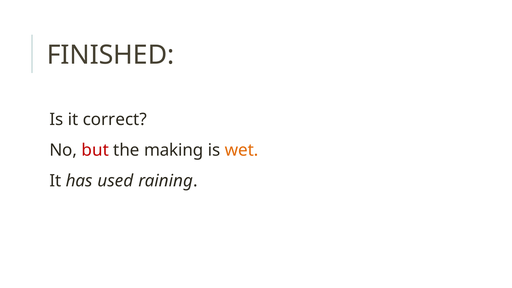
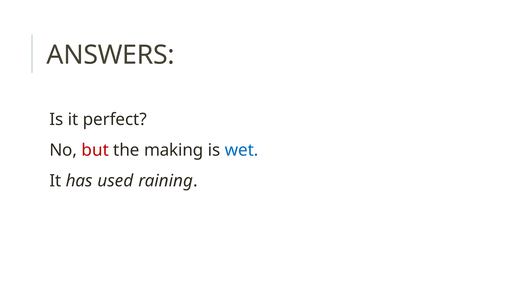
FINISHED: FINISHED -> ANSWERS
correct: correct -> perfect
wet colour: orange -> blue
